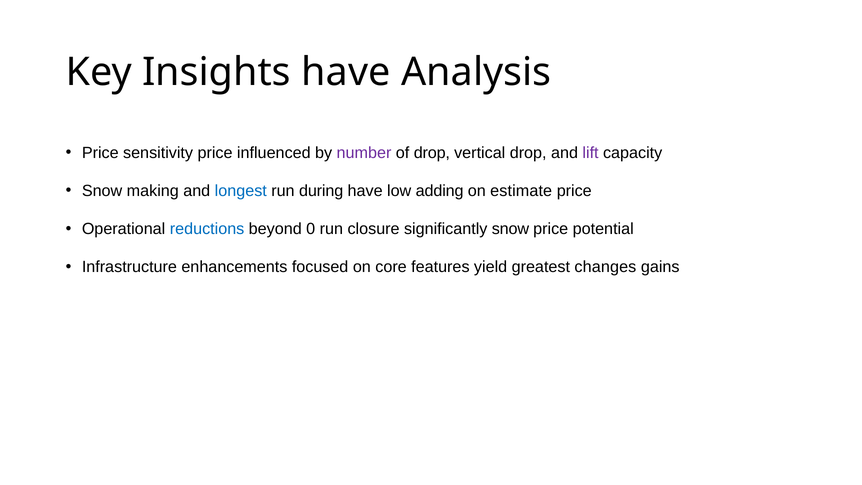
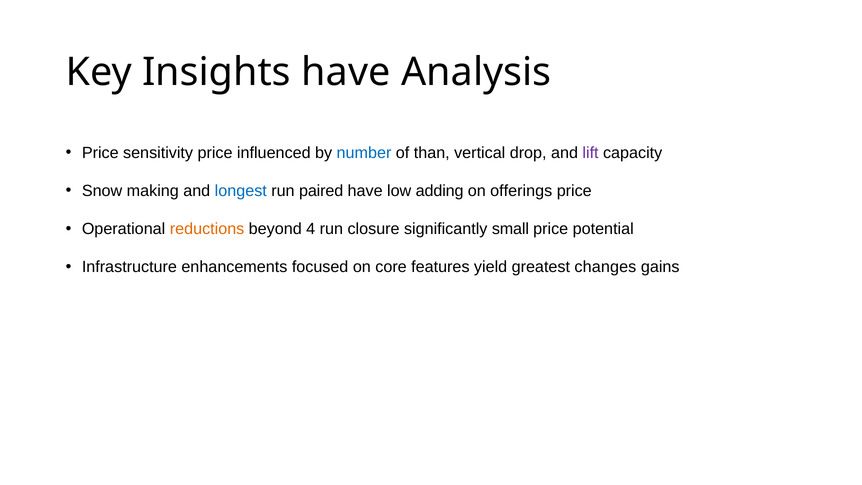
number colour: purple -> blue
of drop: drop -> than
during: during -> paired
estimate: estimate -> offerings
reductions colour: blue -> orange
0: 0 -> 4
significantly snow: snow -> small
